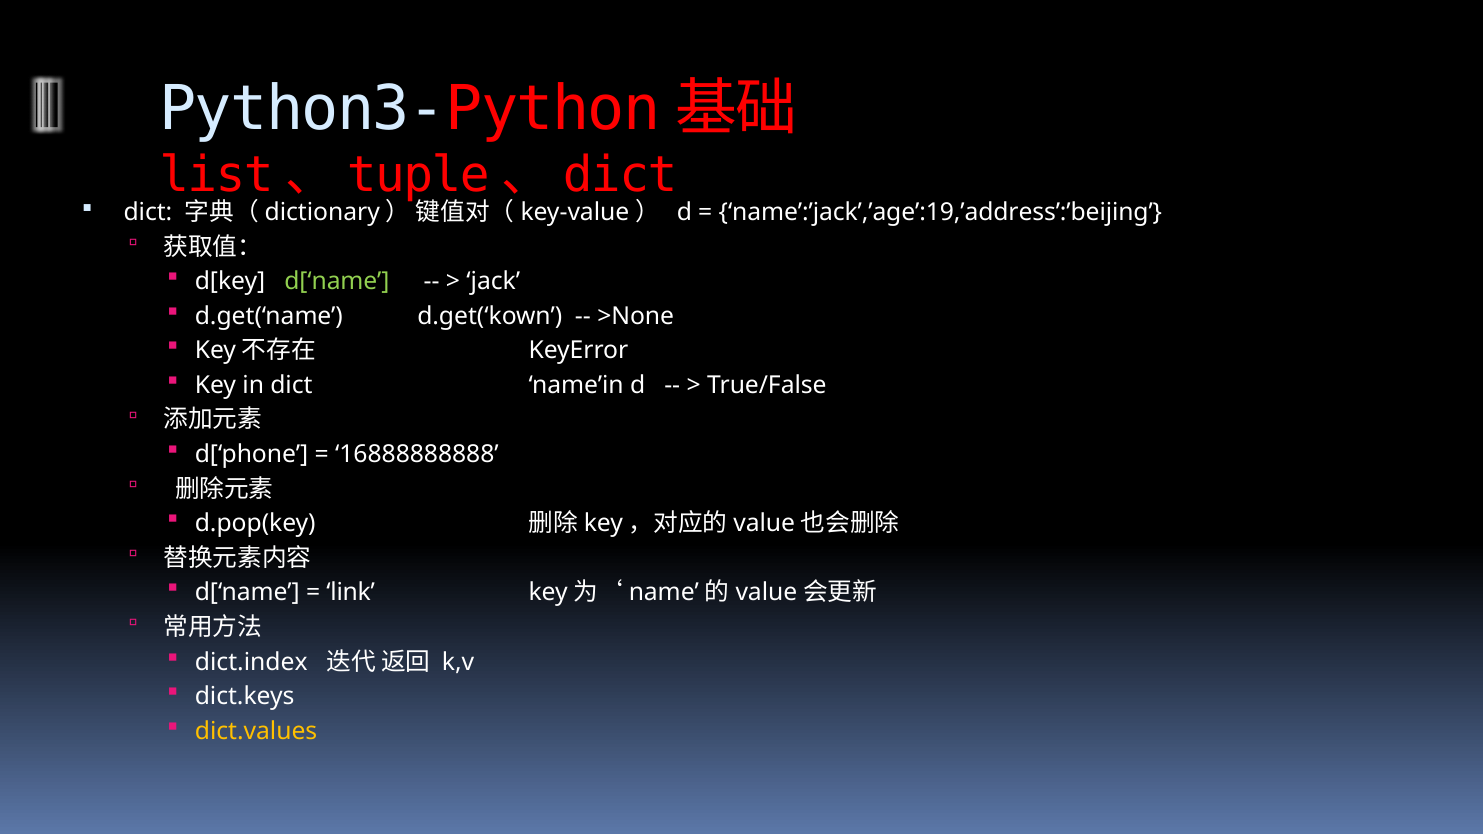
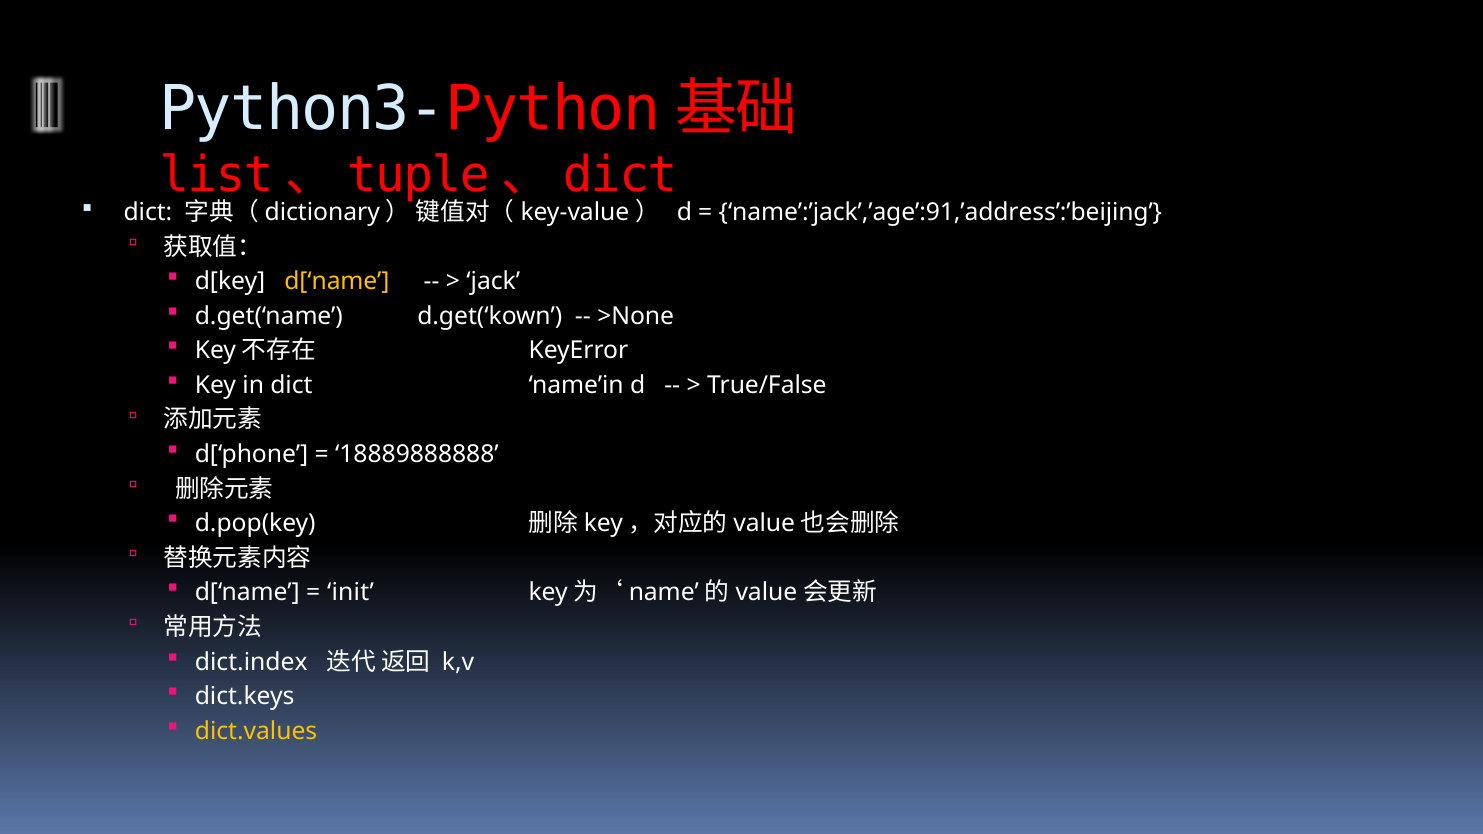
name’:’jack’,’age’:19,’address’:’beijing: name’:’jack’,’age’:19,’address’:’beijing -> name’:’jack’,’age’:91,’address’:’beijing
d[‘name at (337, 282) colour: light green -> yellow
16888888888: 16888888888 -> 18889888888
link: link -> init
